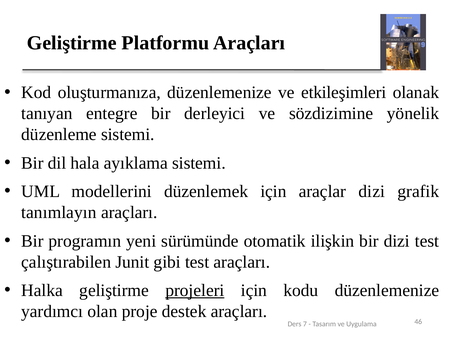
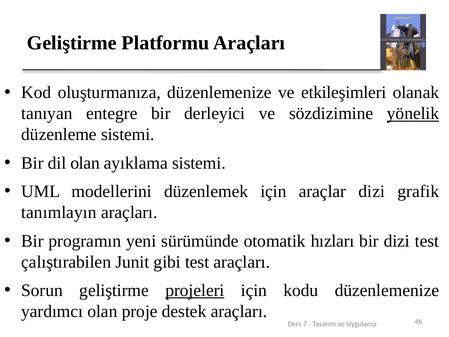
yönelik underline: none -> present
dil hala: hala -> olan
ilişkin: ilişkin -> hızları
Halka: Halka -> Sorun
